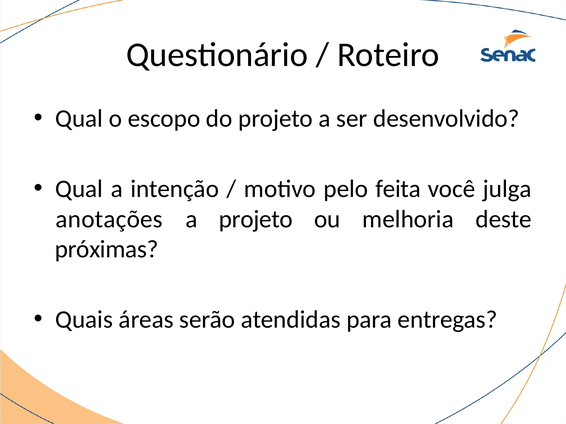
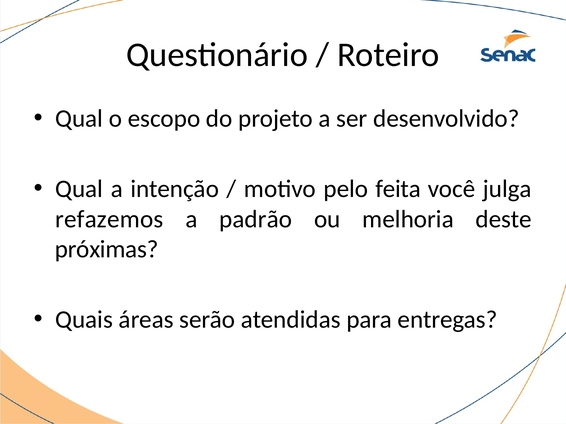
anotações: anotações -> refazemos
a projeto: projeto -> padrão
